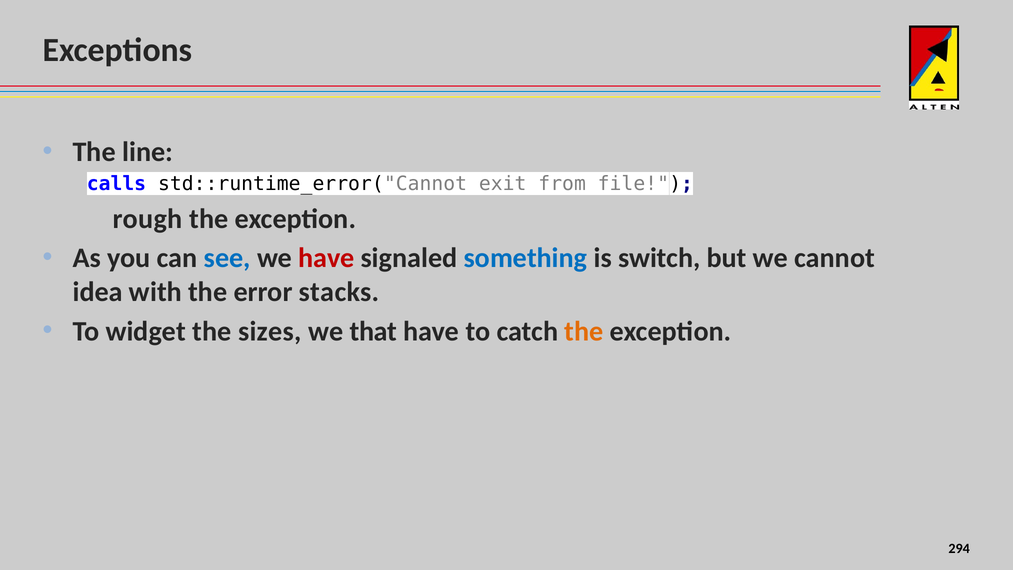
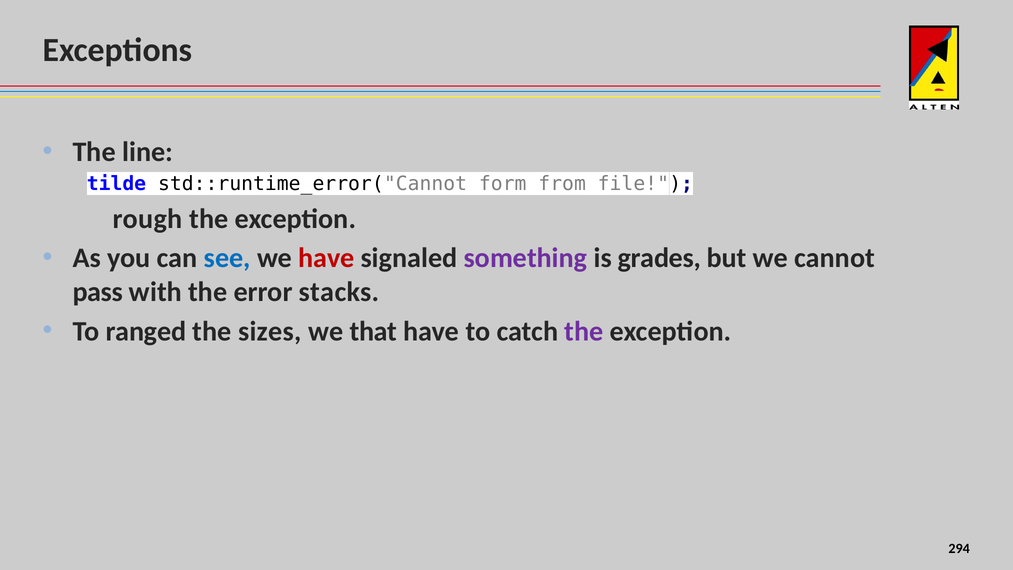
calls: calls -> tilde
exit: exit -> form
something colour: blue -> purple
switch: switch -> grades
idea: idea -> pass
widget: widget -> ranged
the at (584, 331) colour: orange -> purple
